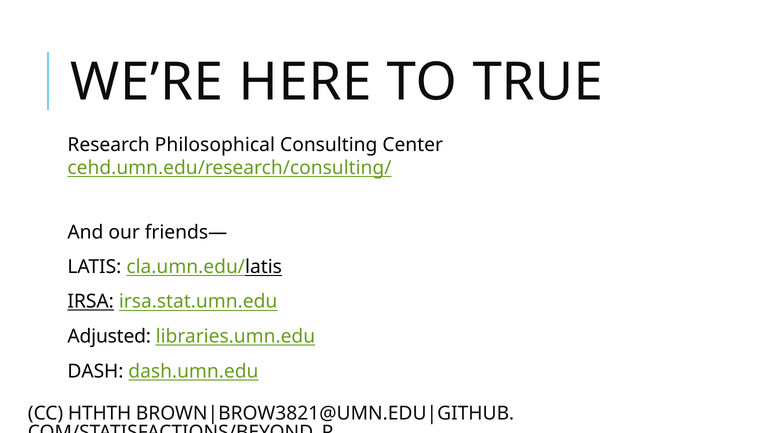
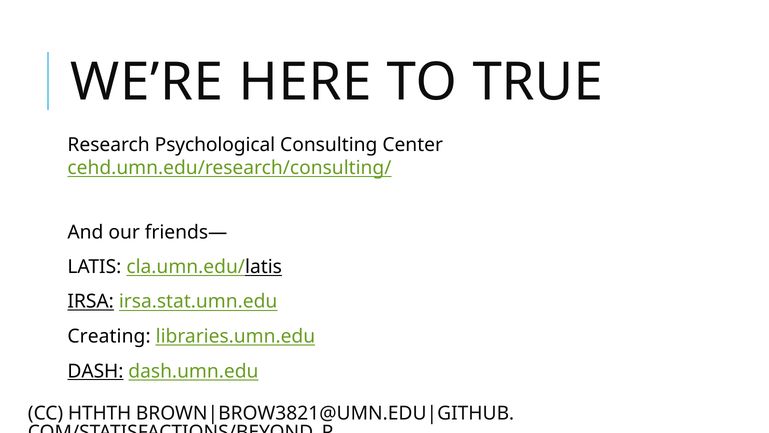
Philosophical: Philosophical -> Psychological
Adjusted: Adjusted -> Creating
DASH underline: none -> present
